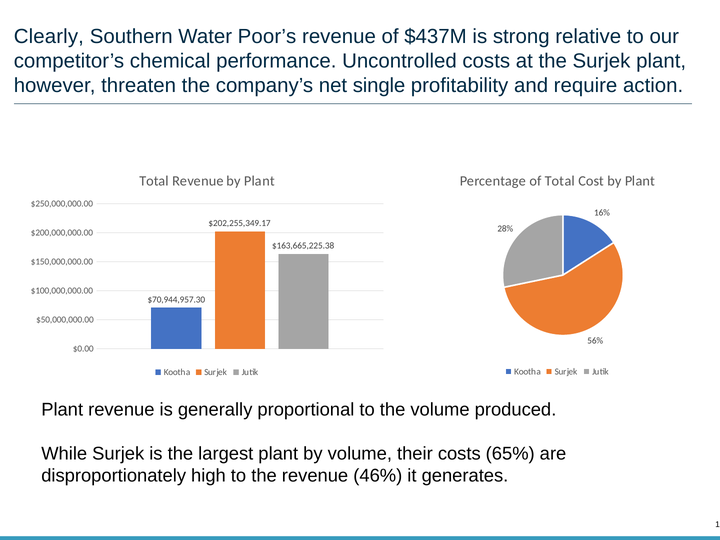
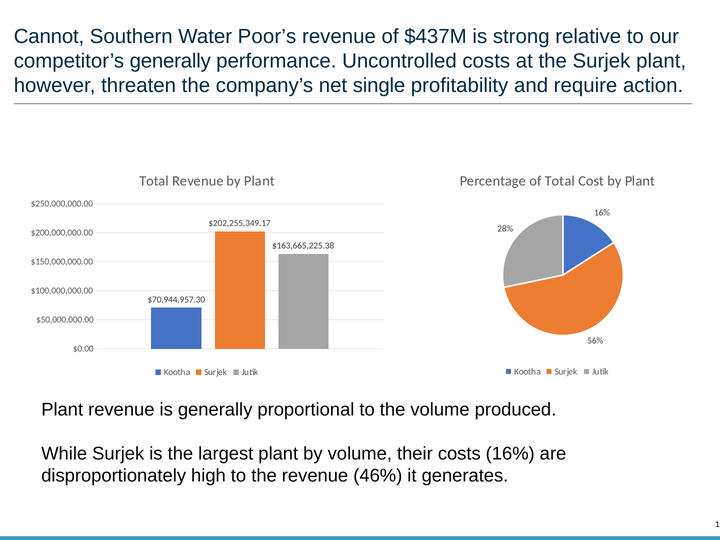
Clearly: Clearly -> Cannot
competitor’s chemical: chemical -> generally
costs 65%: 65% -> 16%
